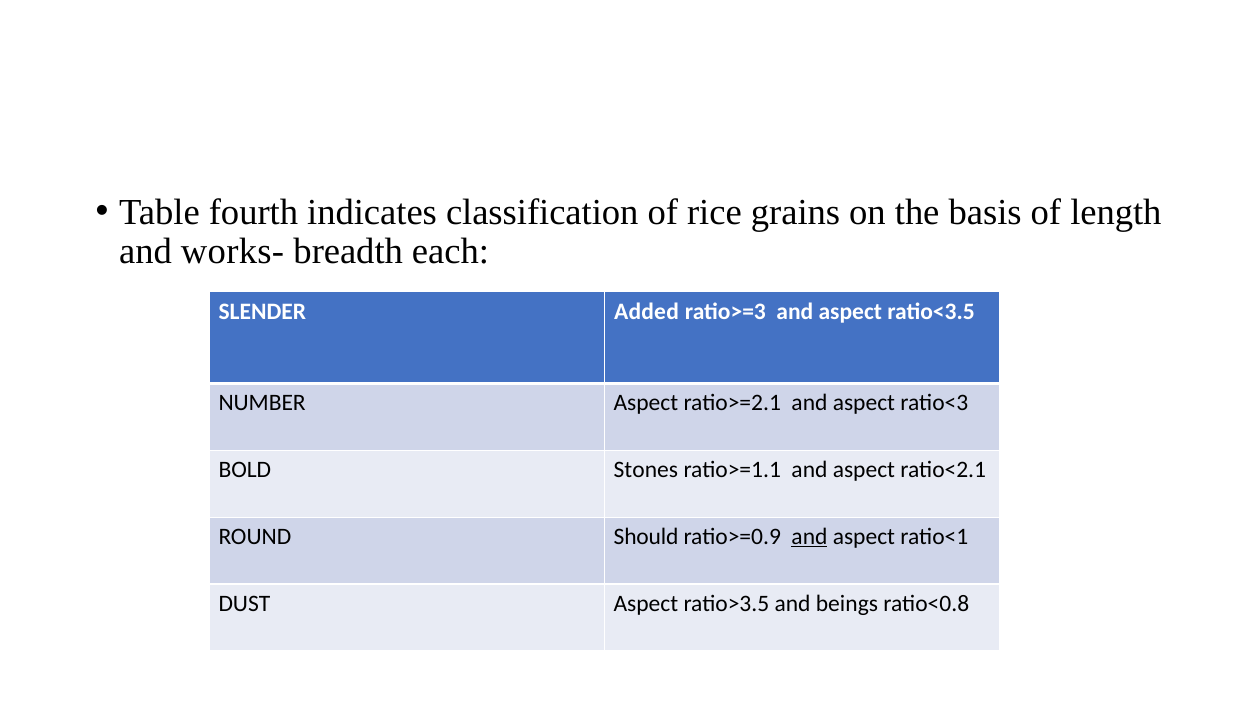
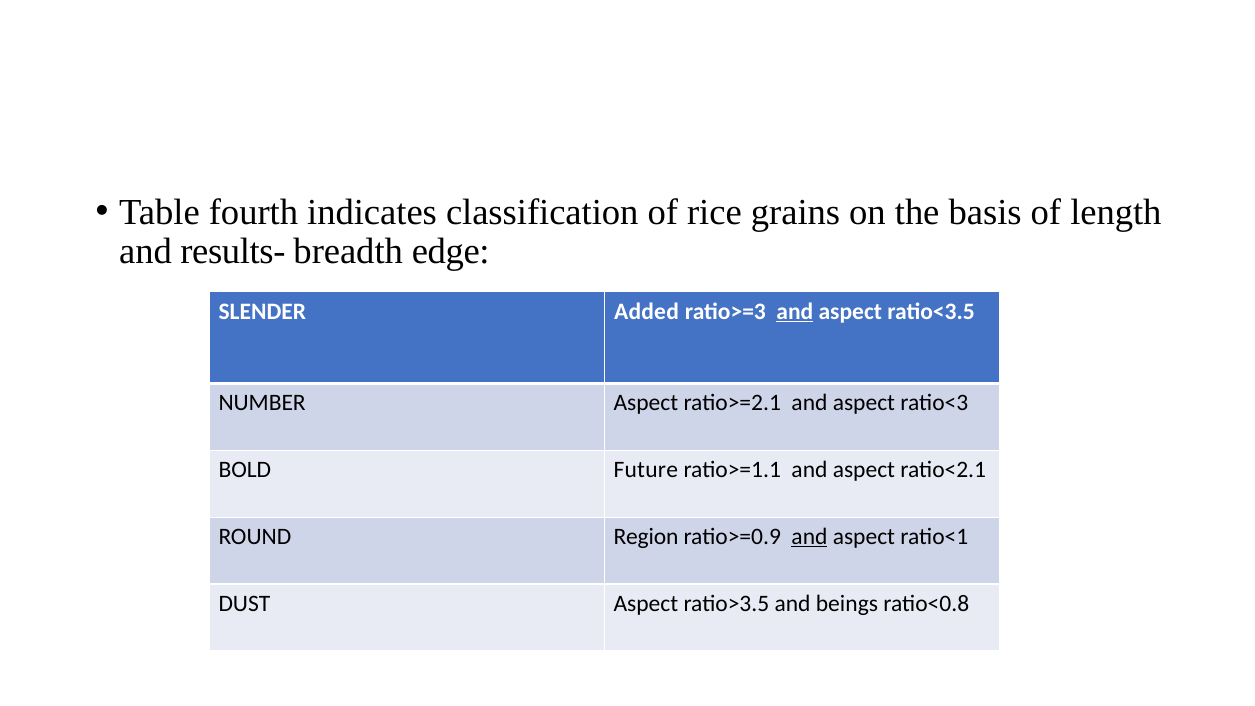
works-: works- -> results-
each: each -> edge
and at (795, 311) underline: none -> present
Stones: Stones -> Future
Should: Should -> Region
